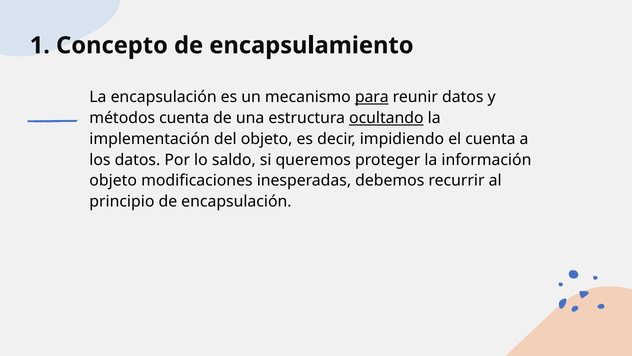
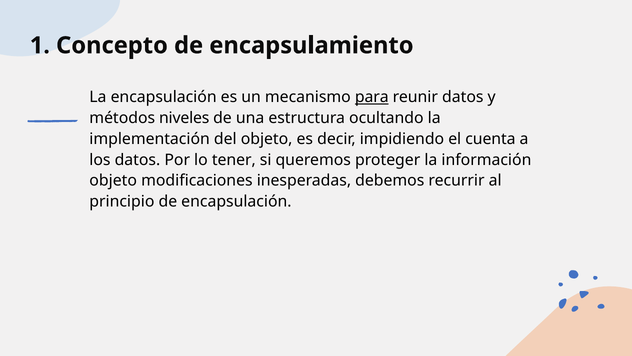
métodos cuenta: cuenta -> niveles
ocultando underline: present -> none
saldo: saldo -> tener
